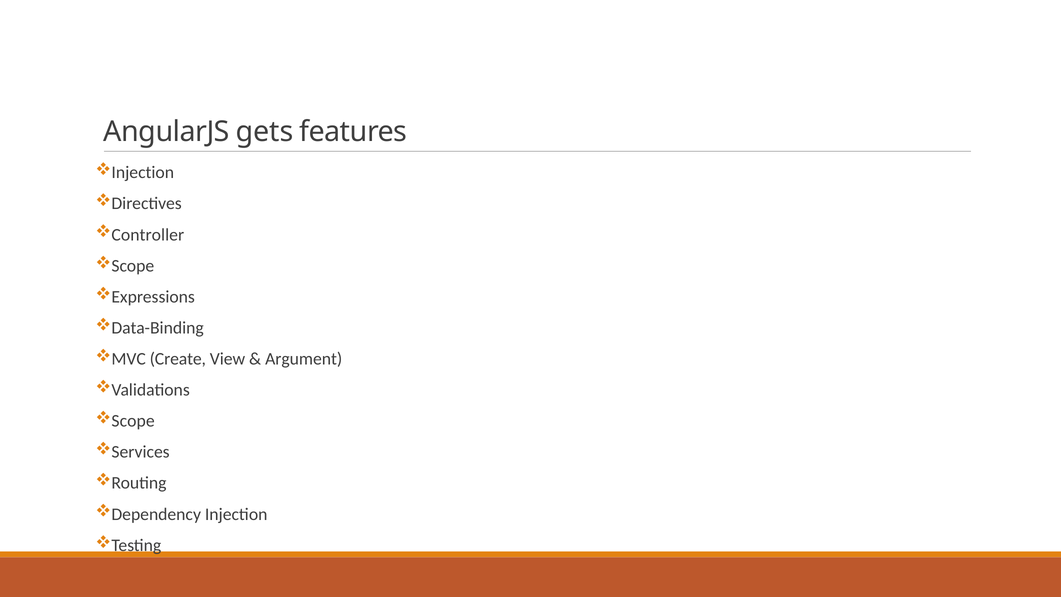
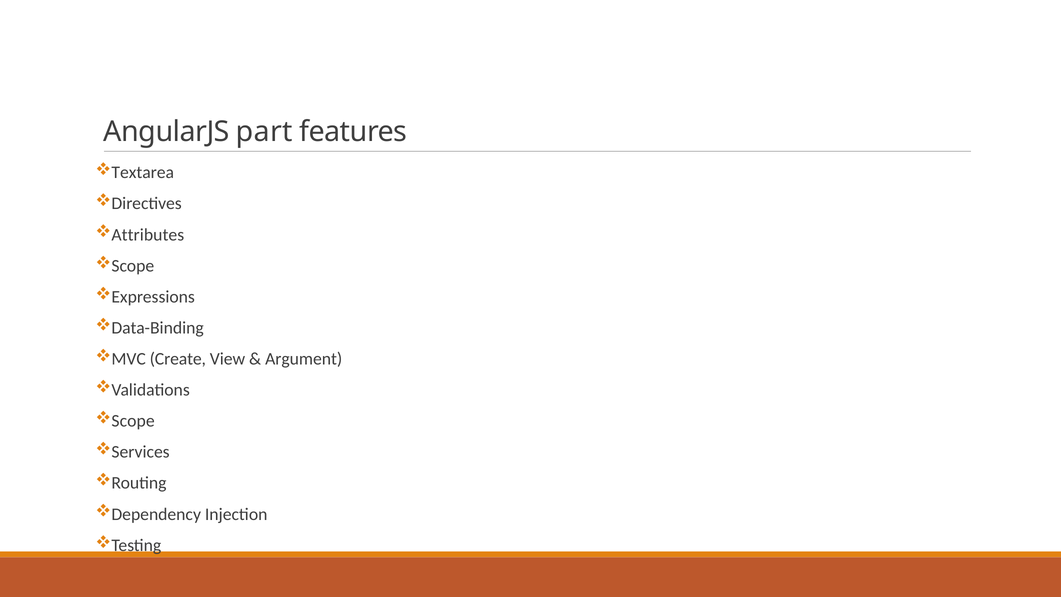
gets: gets -> part
Injection at (143, 173): Injection -> Textarea
Controller: Controller -> Attributes
